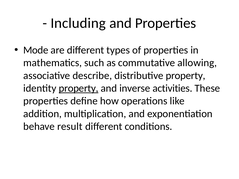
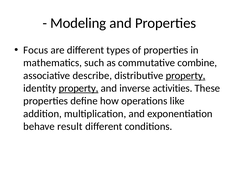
Including: Including -> Modeling
Mode: Mode -> Focus
allowing: allowing -> combine
property at (186, 76) underline: none -> present
